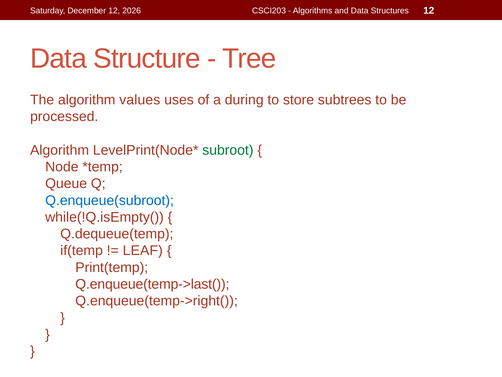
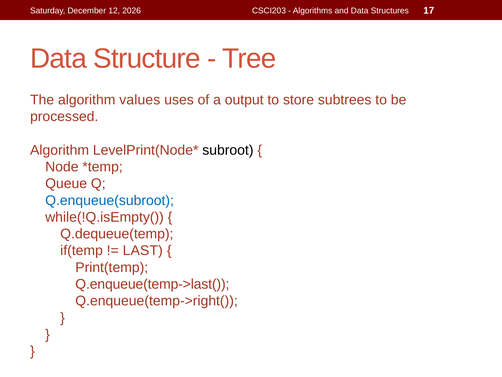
12 at (429, 11): 12 -> 17
during: during -> output
subroot colour: green -> black
LEAF: LEAF -> LAST
